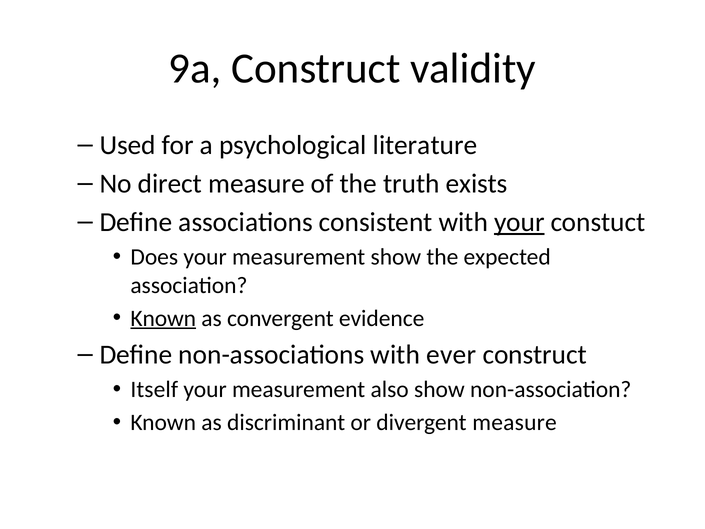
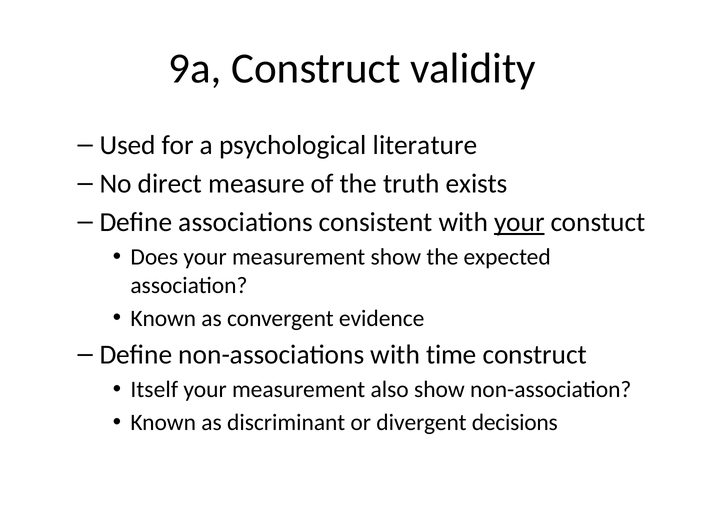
Known at (163, 318) underline: present -> none
ever: ever -> time
divergent measure: measure -> decisions
